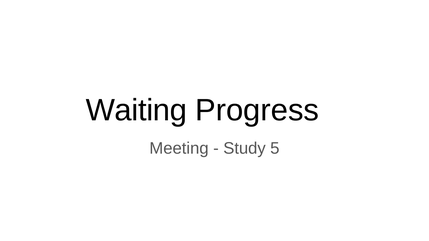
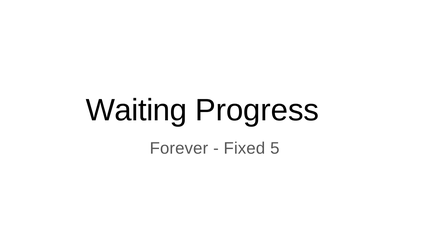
Meeting: Meeting -> Forever
Study: Study -> Fixed
